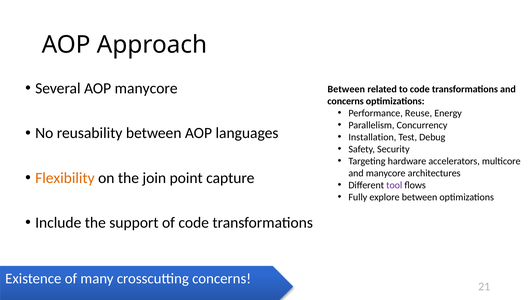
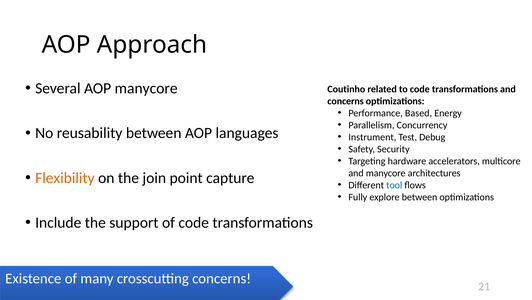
Between at (346, 89): Between -> Coutinho
Reuse: Reuse -> Based
Installation: Installation -> Instrument
tool colour: purple -> blue
